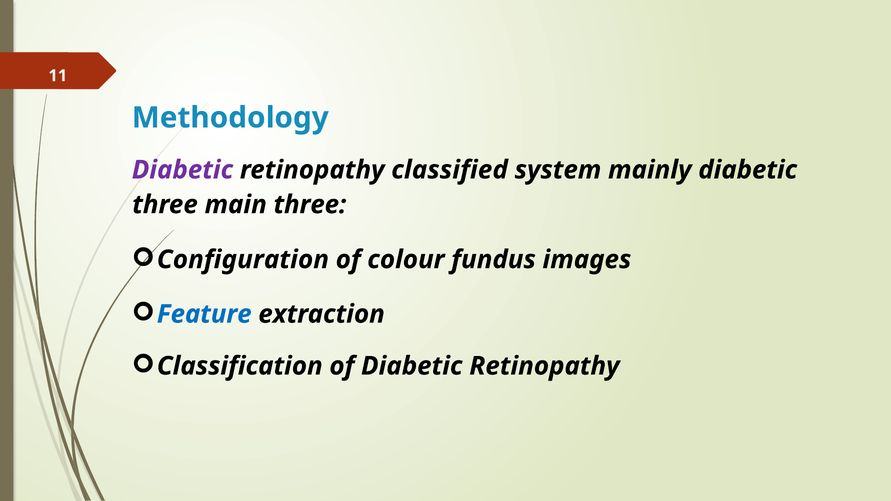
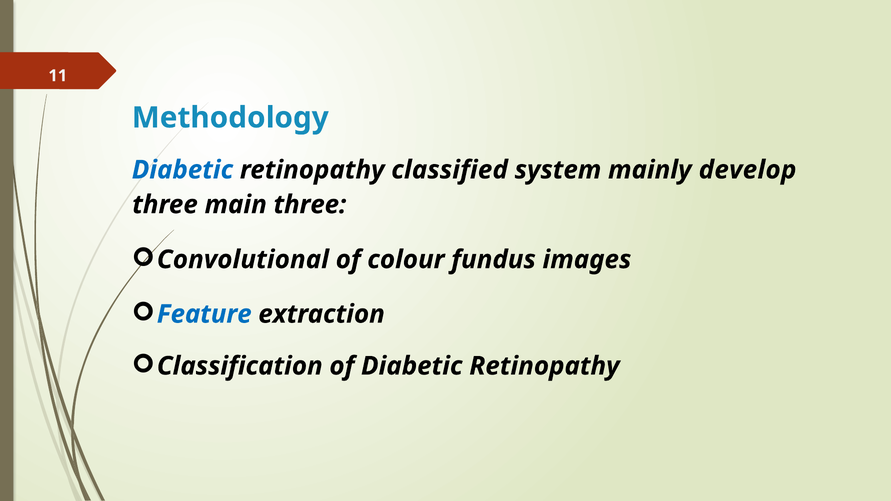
Diabetic at (182, 170) colour: purple -> blue
mainly diabetic: diabetic -> develop
Configuration: Configuration -> Convolutional
